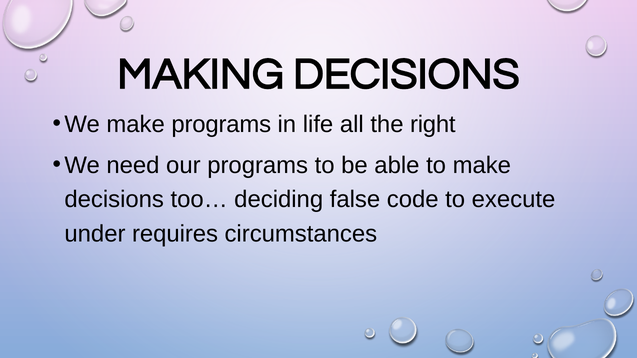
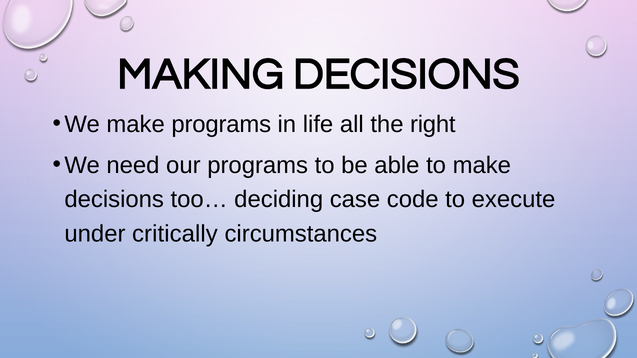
false: false -> case
requires: requires -> critically
